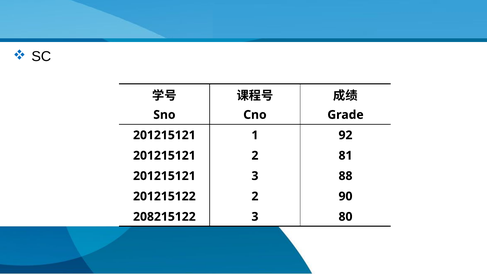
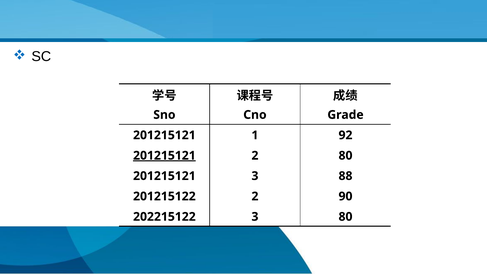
201215121 at (164, 156) underline: none -> present
2 81: 81 -> 80
208215122: 208215122 -> 202215122
